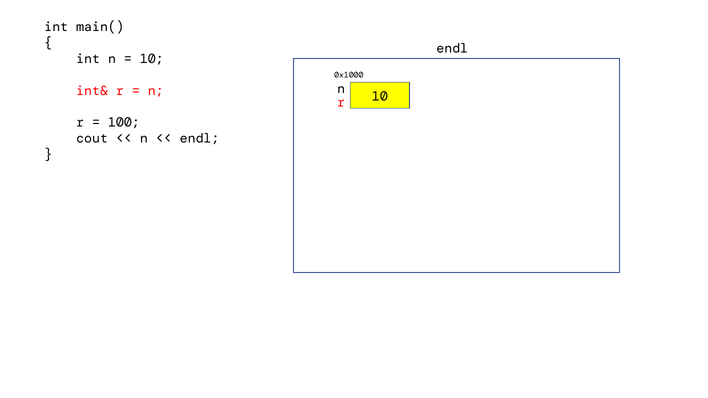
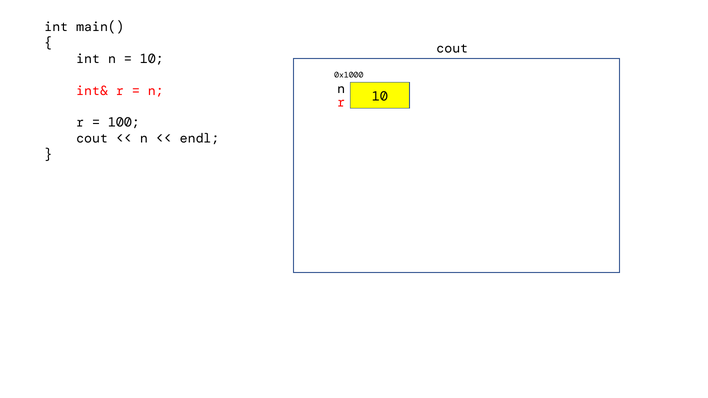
endl at (452, 49): endl -> cout
